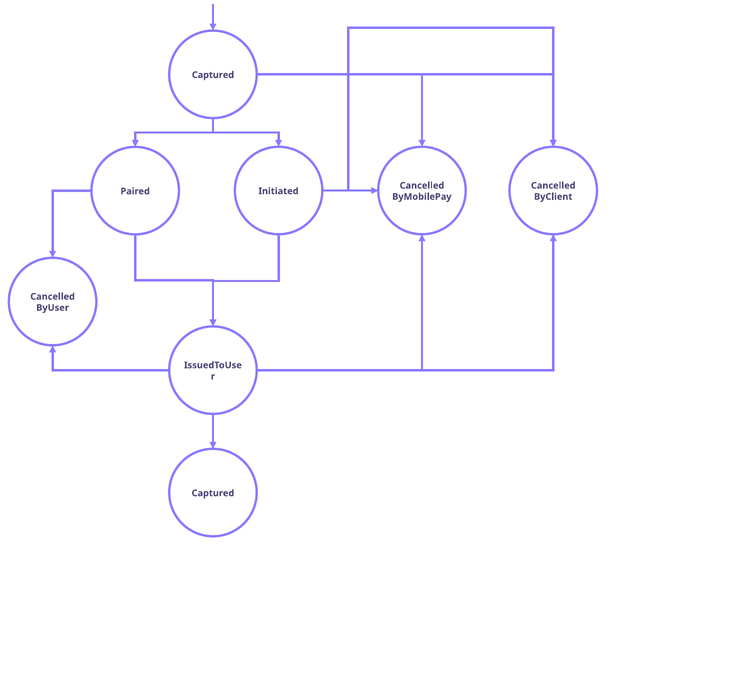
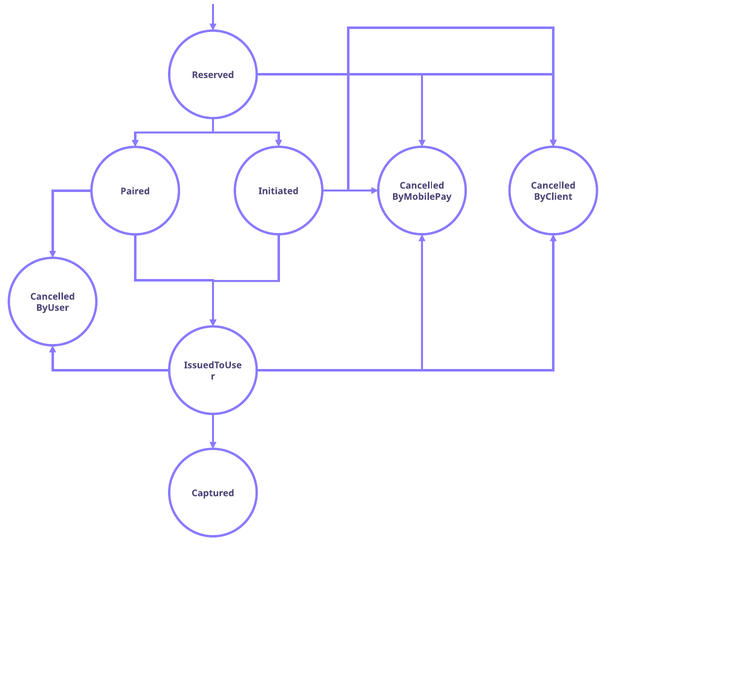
Captured at (213, 75): Captured -> Reserved
